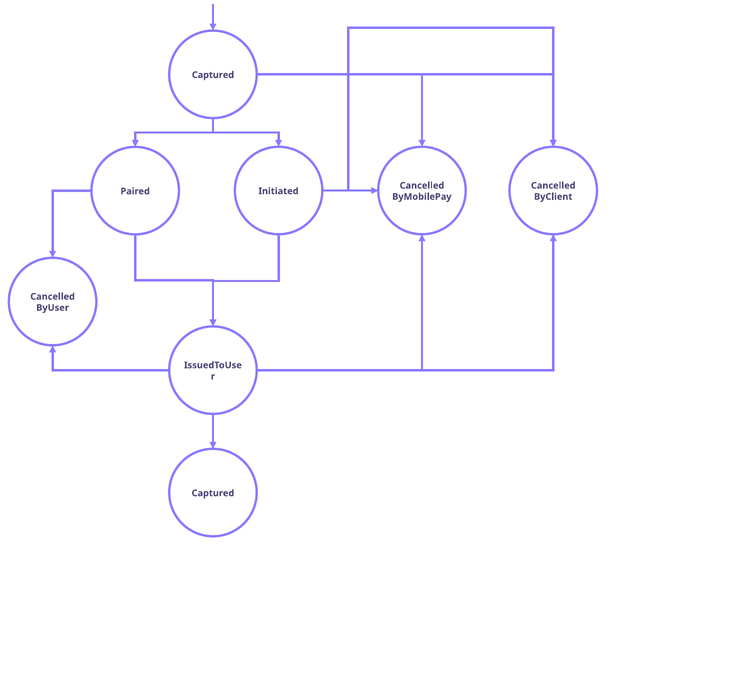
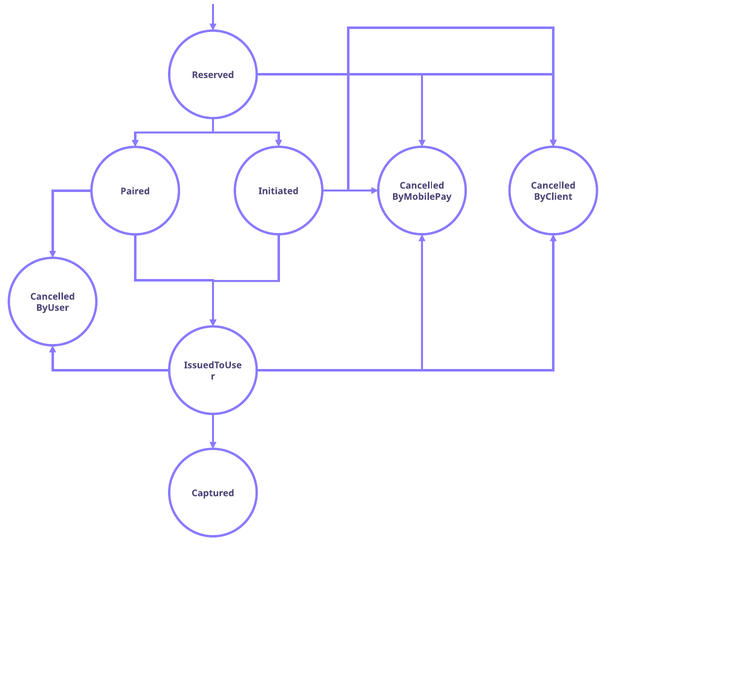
Captured at (213, 75): Captured -> Reserved
